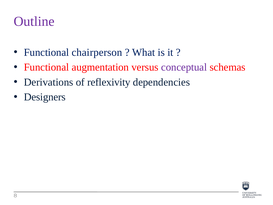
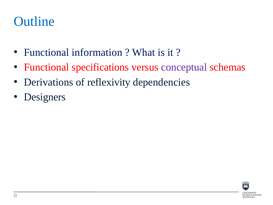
Outline colour: purple -> blue
chairperson: chairperson -> information
augmentation: augmentation -> specifications
